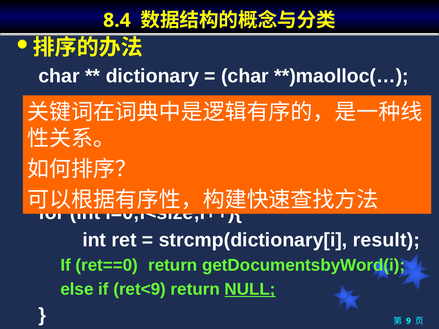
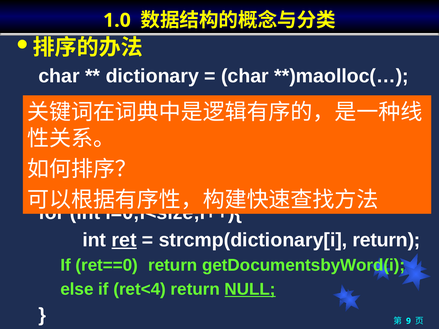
8.4: 8.4 -> 1.0
ret underline: none -> present
strcmp(dictionary[i result: result -> return
ret<9: ret<9 -> ret<4
